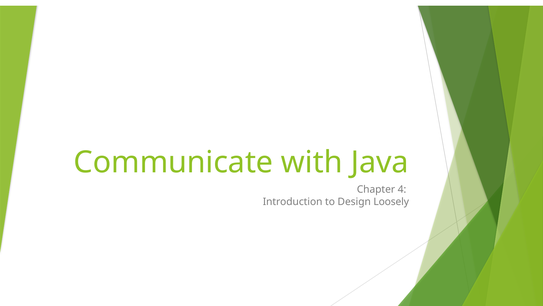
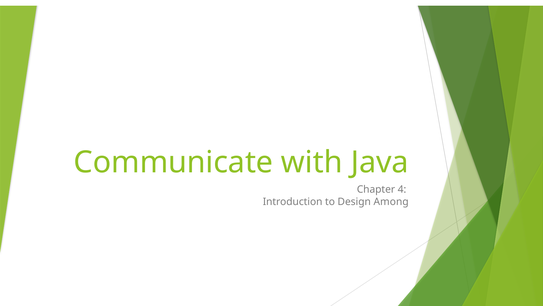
Loosely: Loosely -> Among
